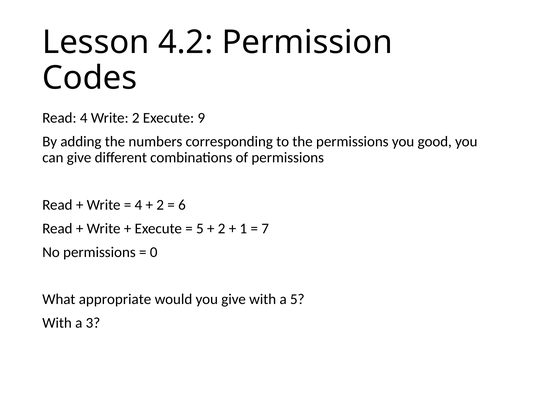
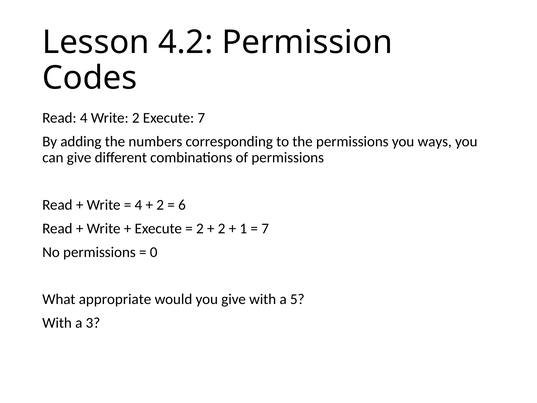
Execute 9: 9 -> 7
good: good -> ways
5 at (200, 228): 5 -> 2
